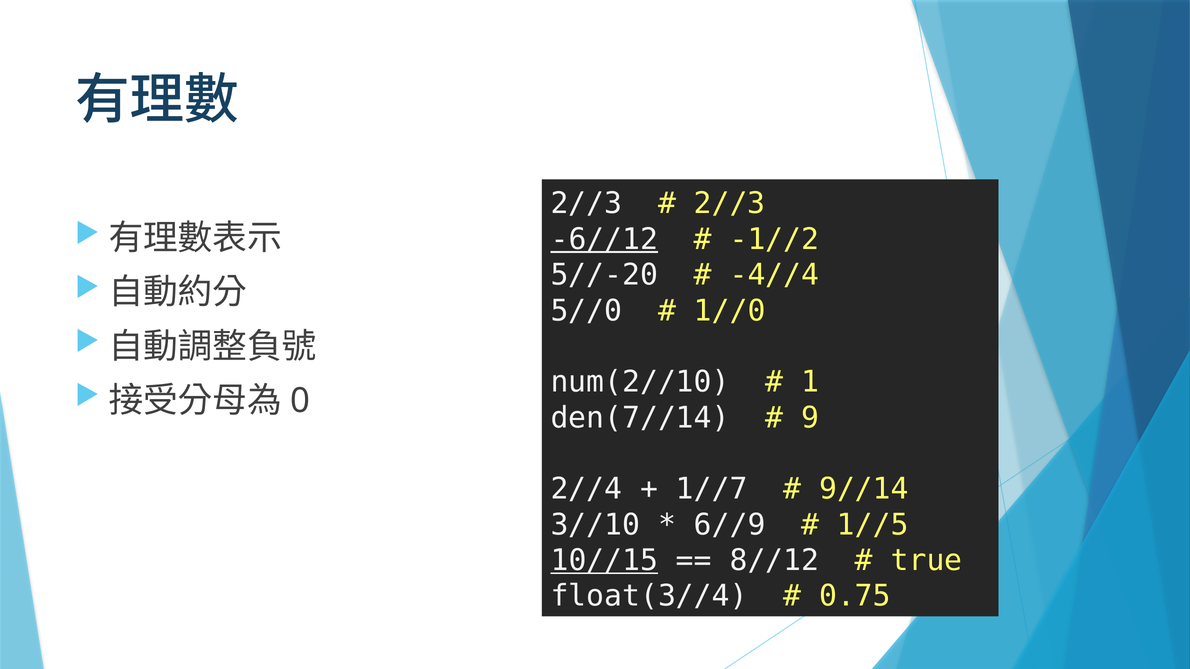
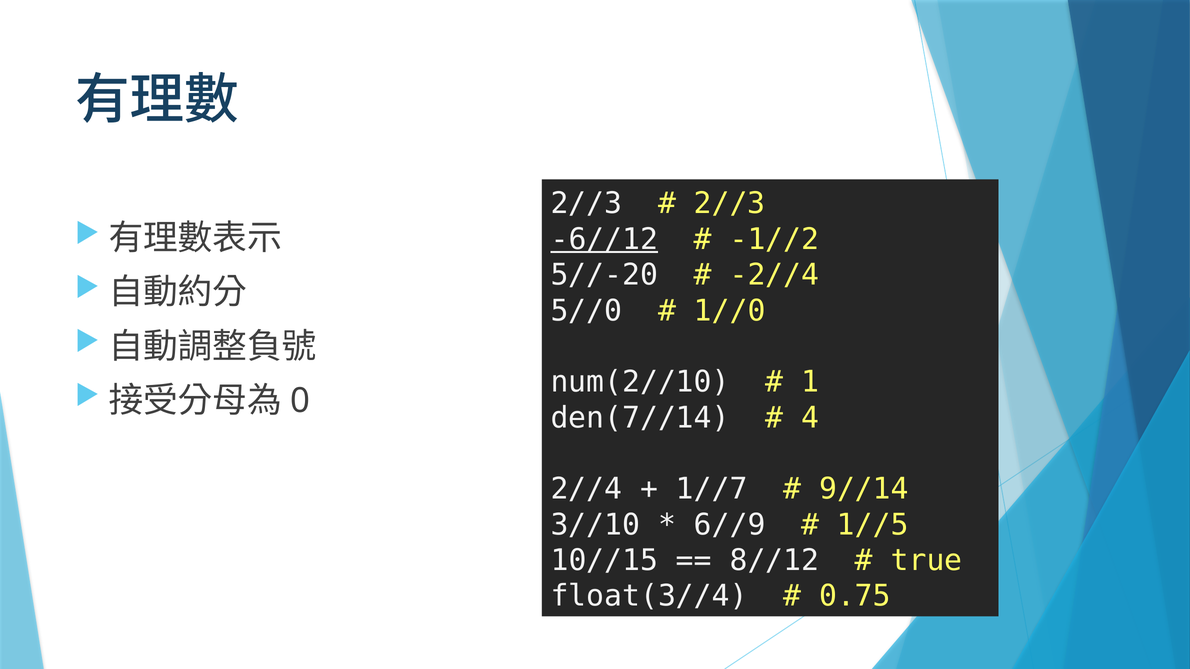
-4//4: -4//4 -> -2//4
9: 9 -> 4
10//15 underline: present -> none
